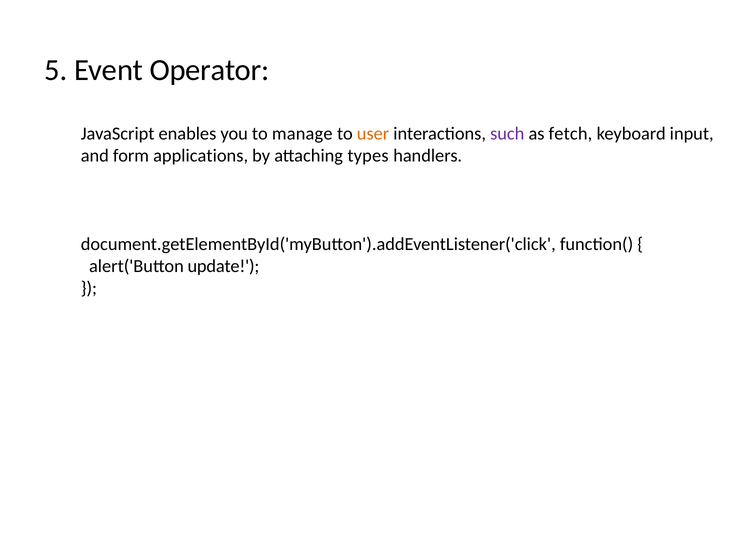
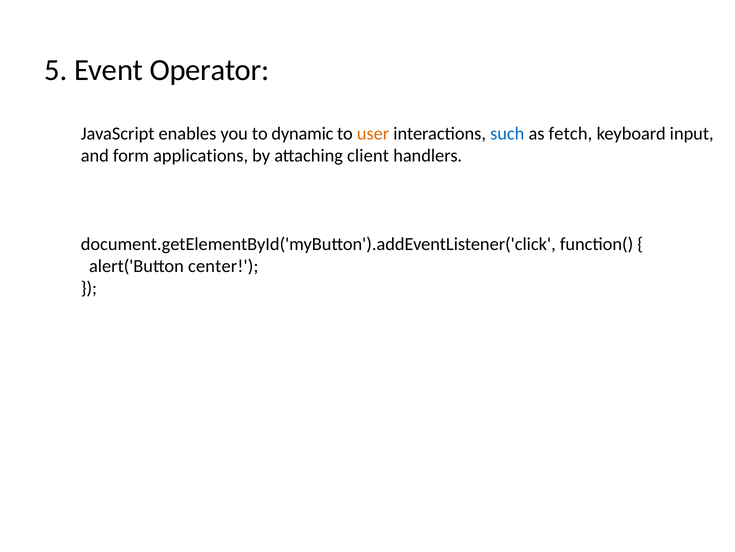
manage: manage -> dynamic
such colour: purple -> blue
types: types -> client
update: update -> center
